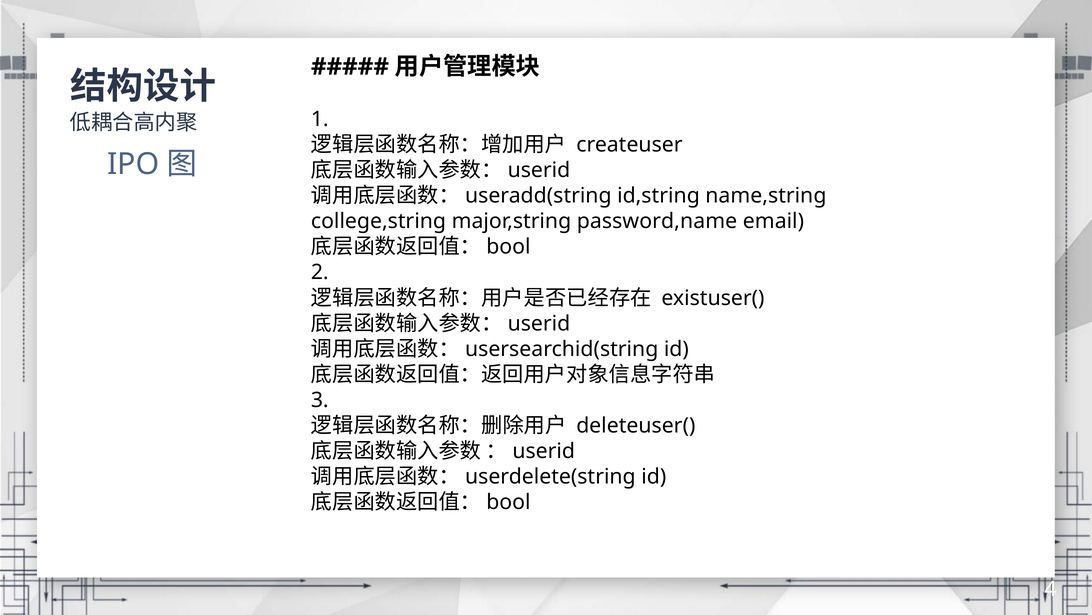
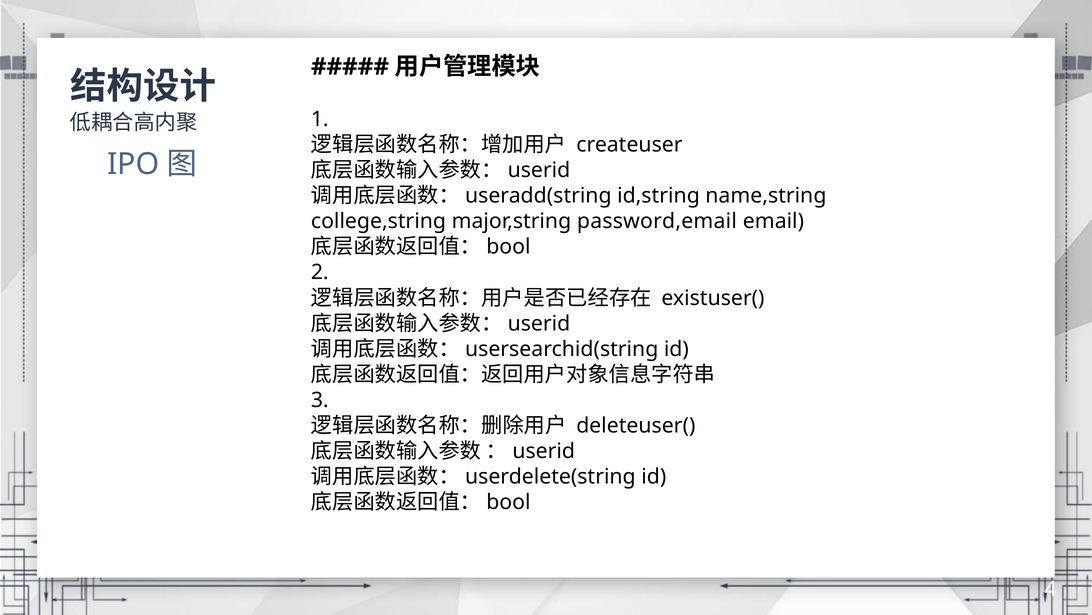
password,name: password,name -> password,email
